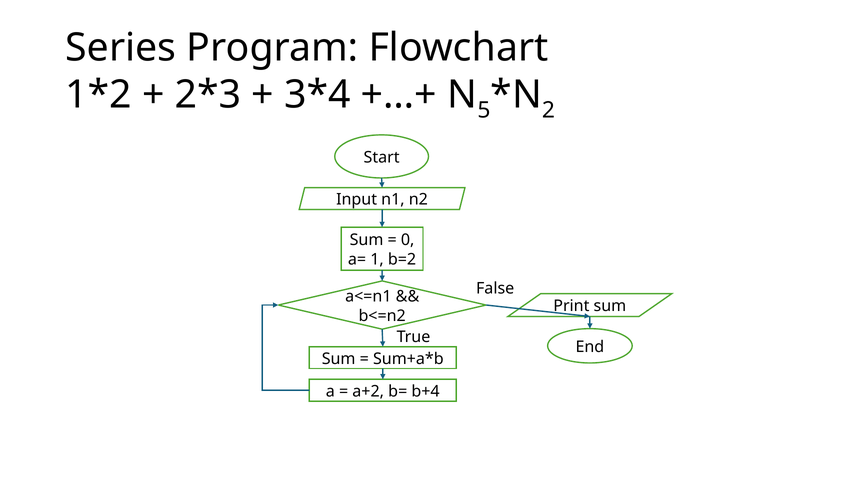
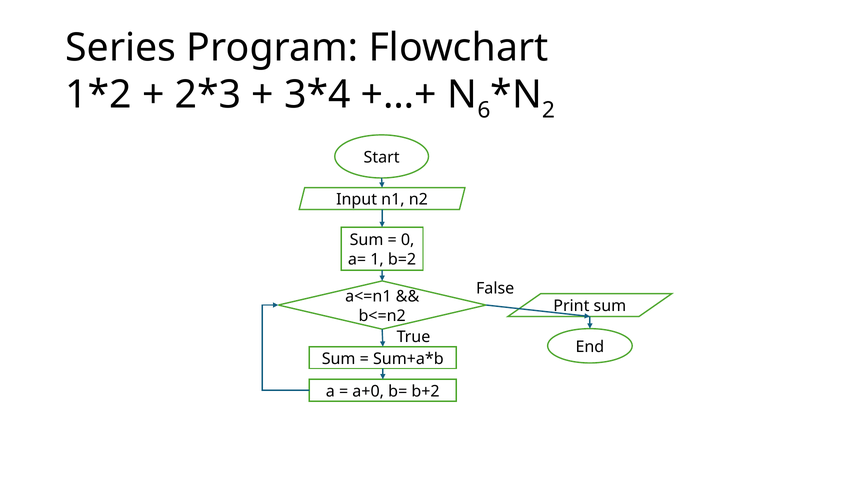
5: 5 -> 6
a+2: a+2 -> a+0
b+4: b+4 -> b+2
